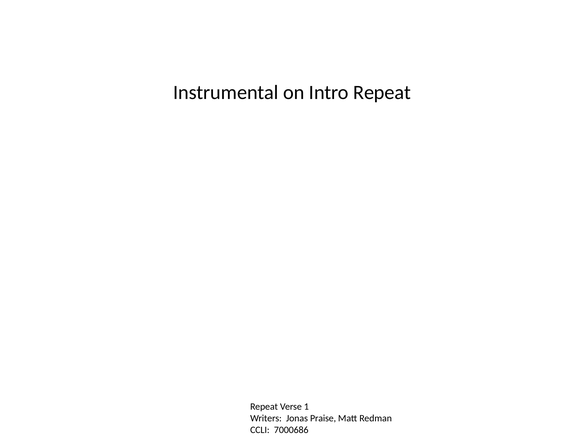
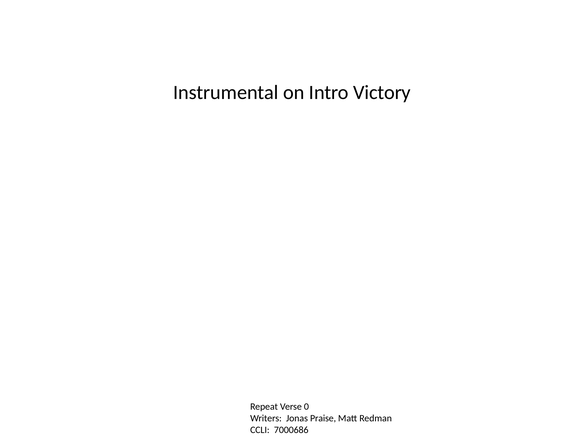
Intro Repeat: Repeat -> Victory
1: 1 -> 0
